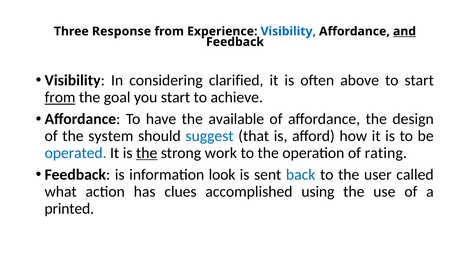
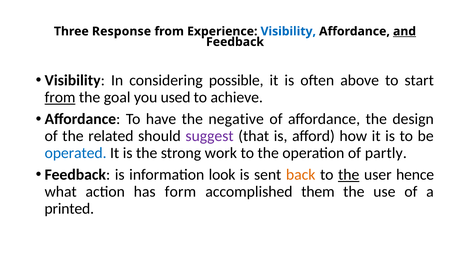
clarified: clarified -> possible
you start: start -> used
available: available -> negative
system: system -> related
suggest colour: blue -> purple
the at (147, 153) underline: present -> none
rating: rating -> partly
back colour: blue -> orange
the at (349, 175) underline: none -> present
called: called -> hence
clues: clues -> form
using: using -> them
